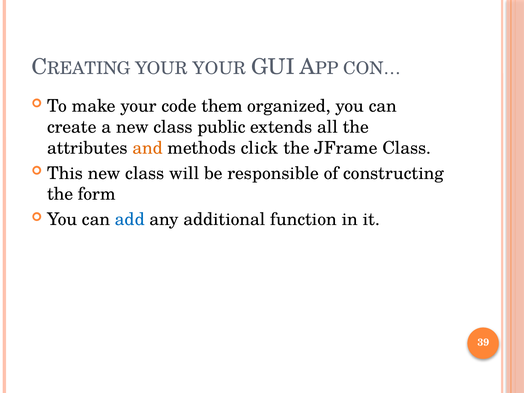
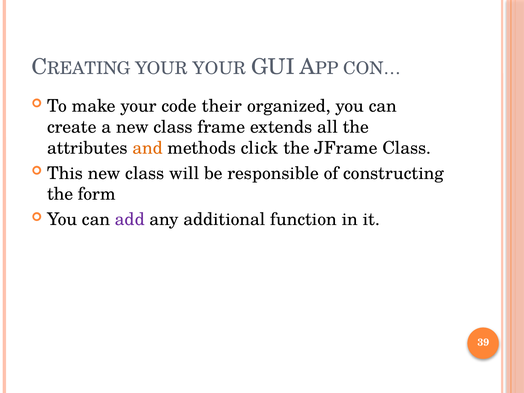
them: them -> their
public: public -> frame
add colour: blue -> purple
